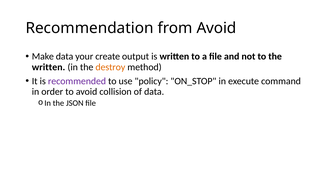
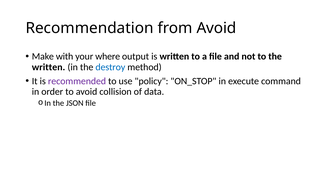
Make data: data -> with
create: create -> where
destroy colour: orange -> blue
